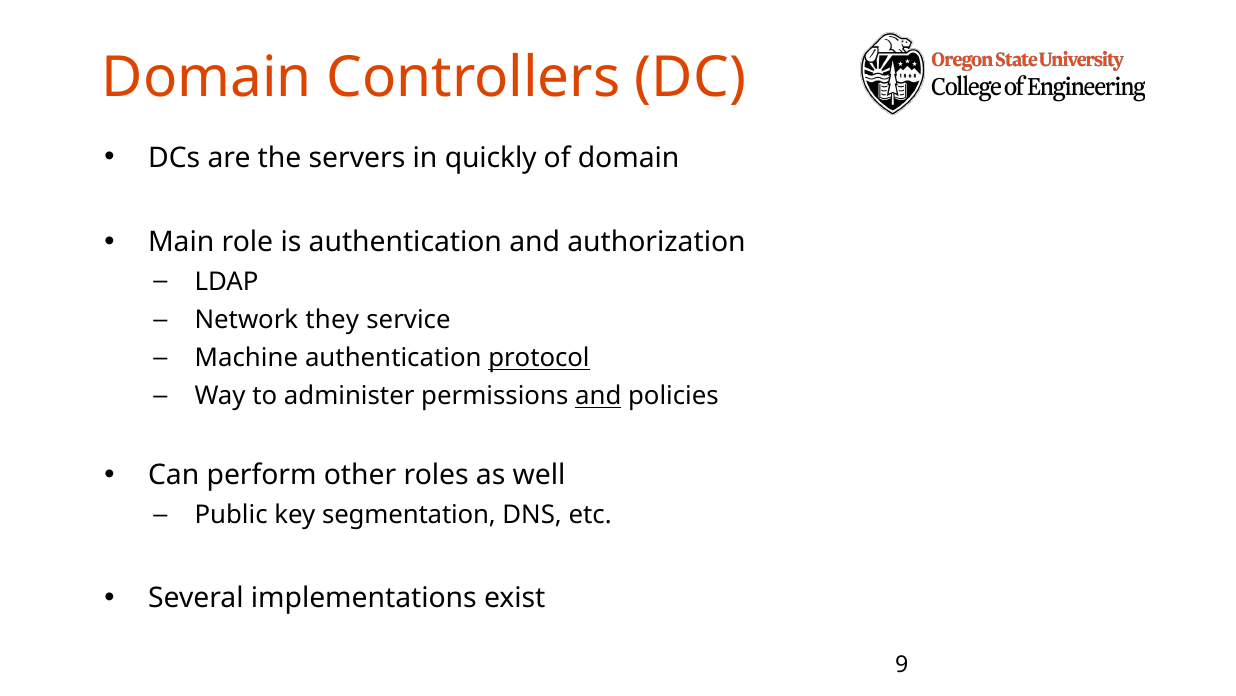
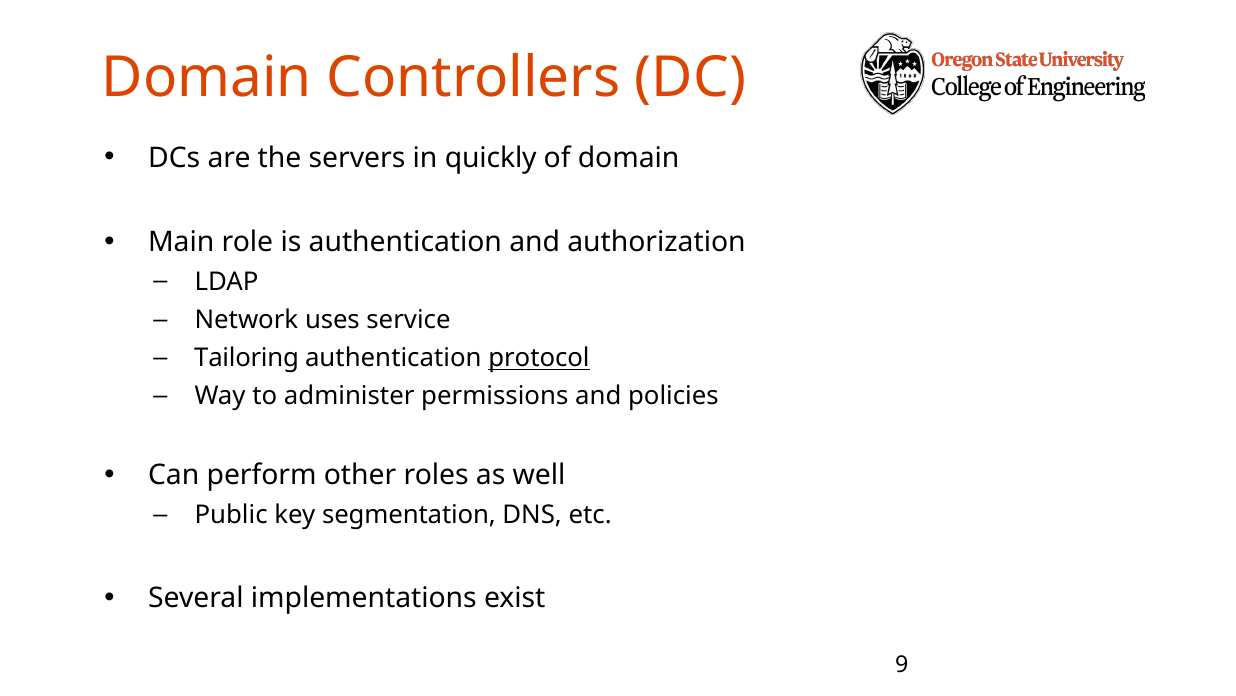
they: they -> uses
Machine: Machine -> Tailoring
and at (598, 396) underline: present -> none
